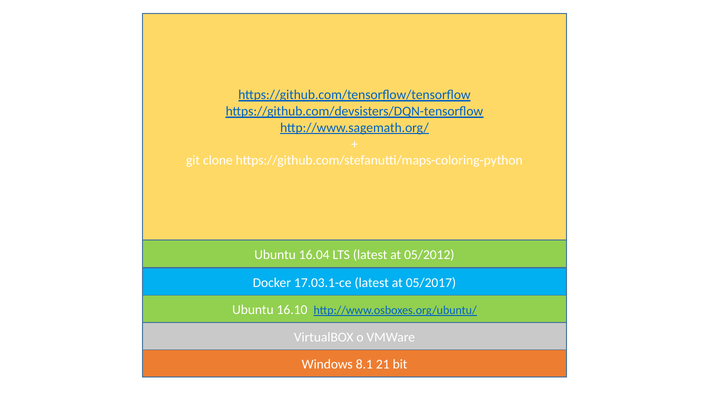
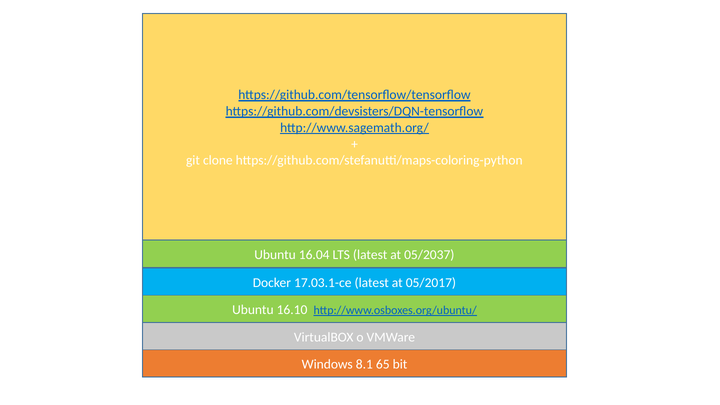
05/2012: 05/2012 -> 05/2037
21: 21 -> 65
